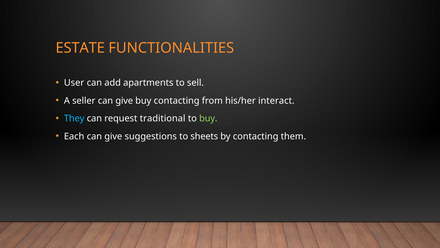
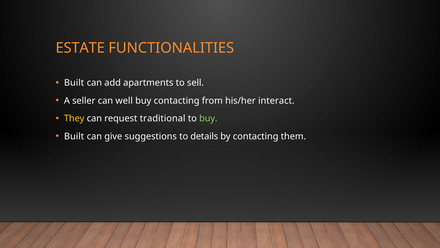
User at (74, 83): User -> Built
seller can give: give -> well
They colour: light blue -> yellow
Each at (74, 136): Each -> Built
sheets: sheets -> details
